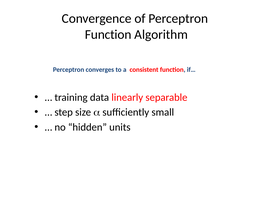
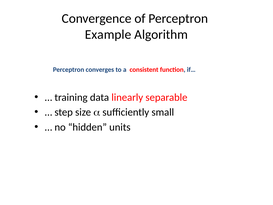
Function at (108, 34): Function -> Example
